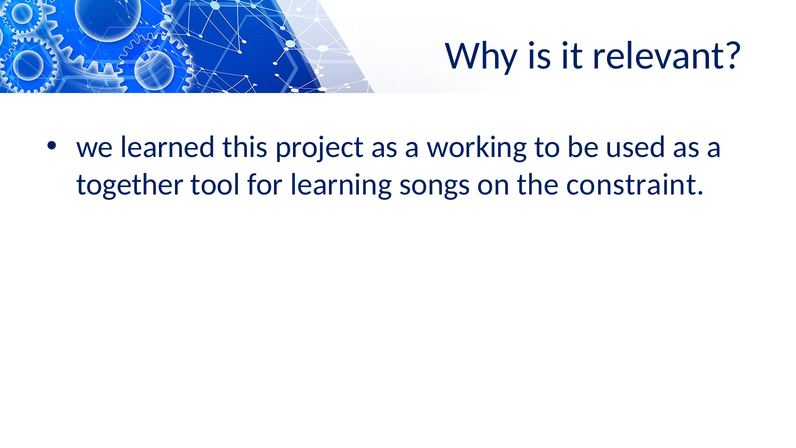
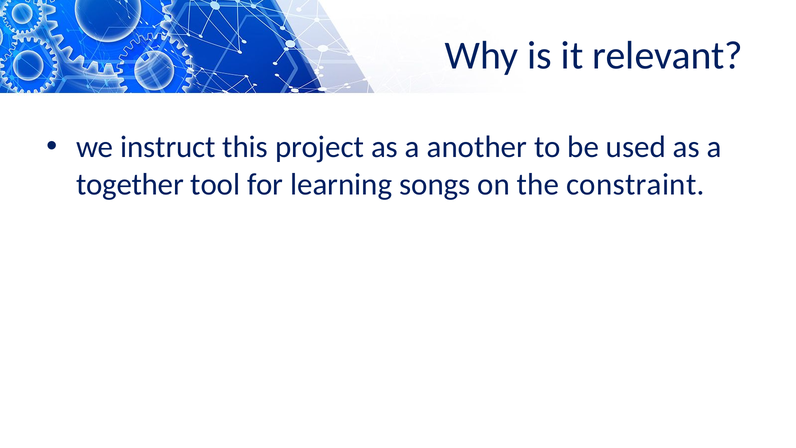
learned: learned -> instruct
working: working -> another
